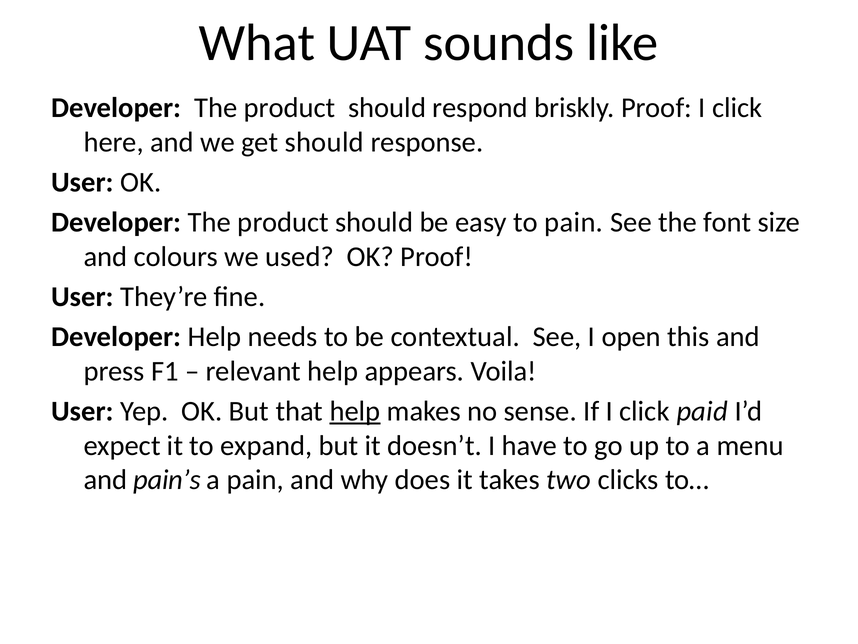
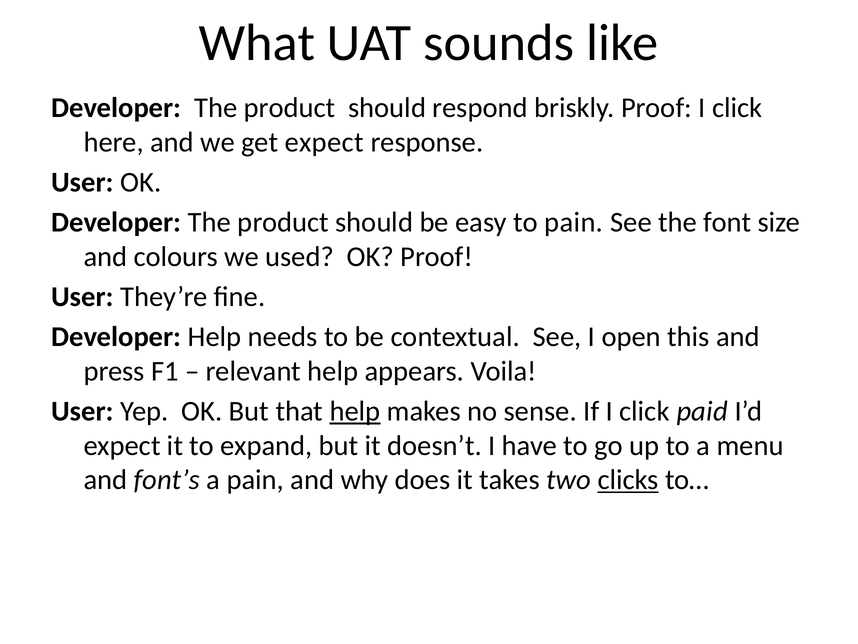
get should: should -> expect
pain’s: pain’s -> font’s
clicks underline: none -> present
